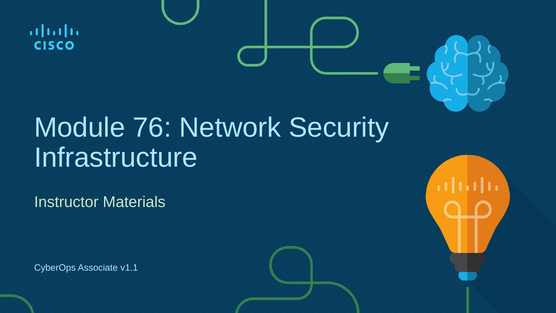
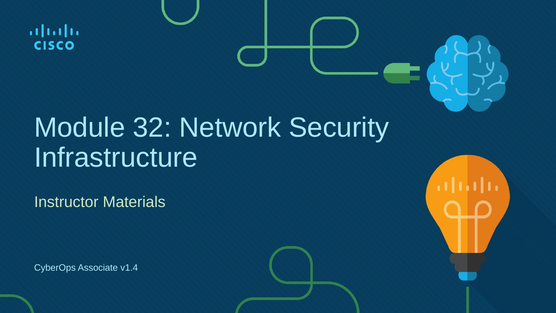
76: 76 -> 32
v1.1: v1.1 -> v1.4
